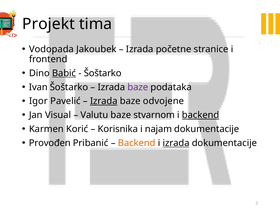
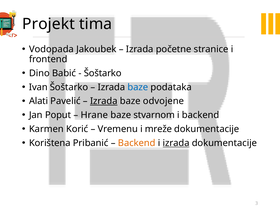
Babić underline: present -> none
baze at (138, 87) colour: purple -> blue
Igor: Igor -> Alati
Visual: Visual -> Poput
Valutu: Valutu -> Hrane
backend at (201, 115) underline: present -> none
Korisnika: Korisnika -> Vremenu
najam: najam -> mreže
Provođen: Provođen -> Korištena
